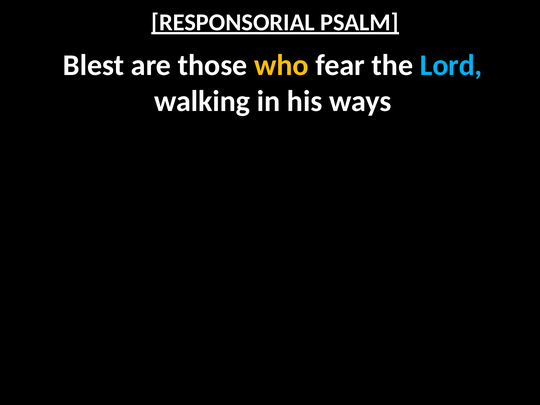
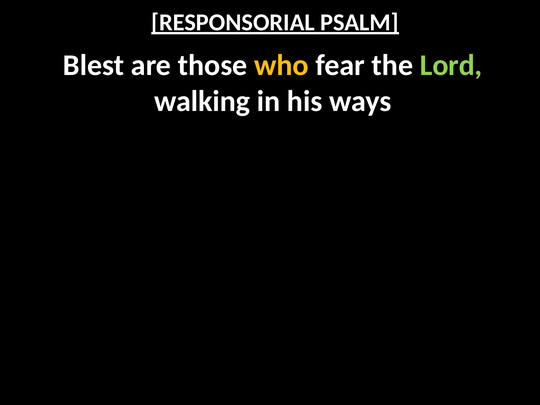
Lord colour: light blue -> light green
